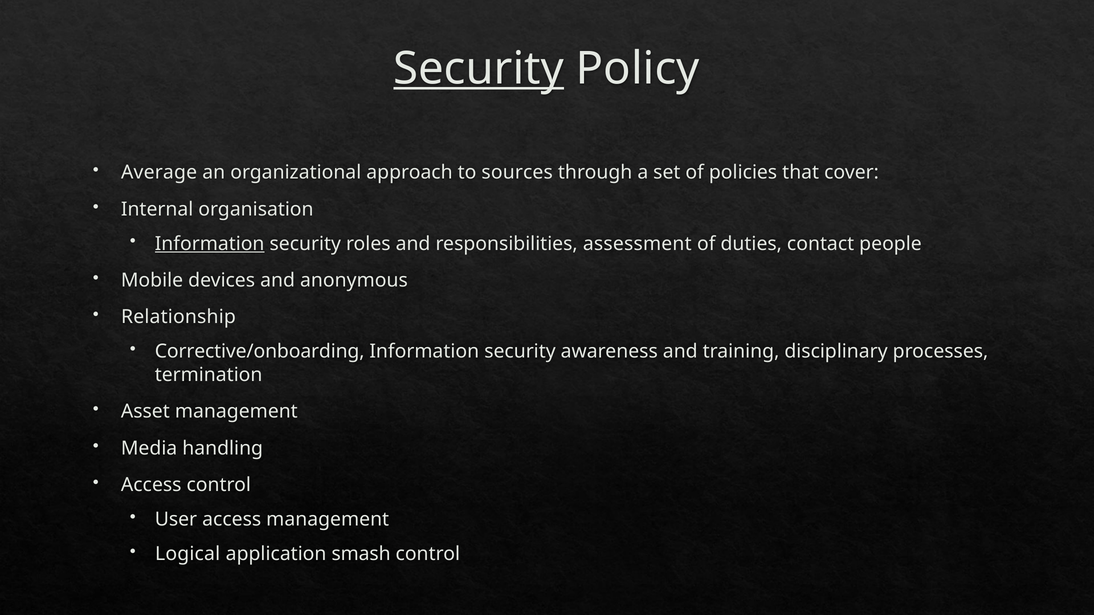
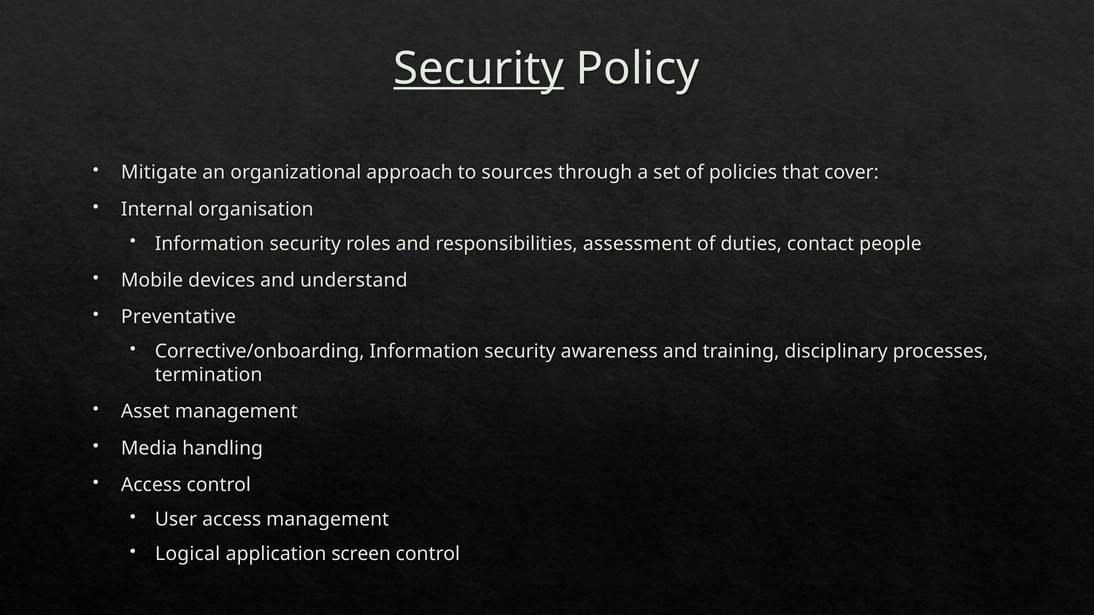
Average: Average -> Mitigate
Information at (210, 244) underline: present -> none
anonymous: anonymous -> understand
Relationship: Relationship -> Preventative
smash: smash -> screen
